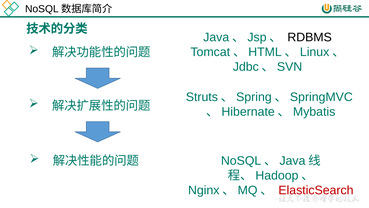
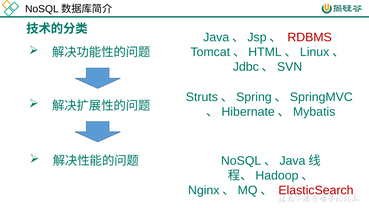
RDBMS colour: black -> red
